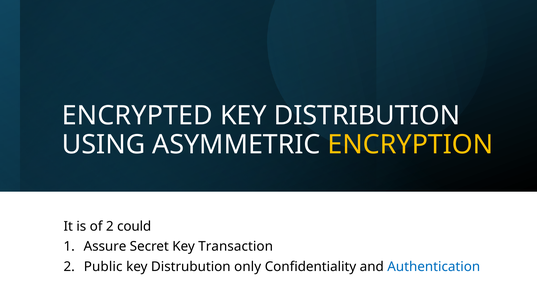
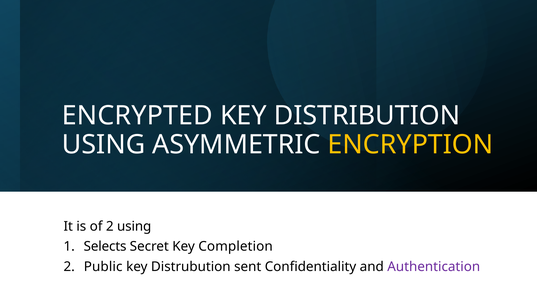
2 could: could -> using
Assure: Assure -> Selects
Transaction: Transaction -> Completion
only: only -> sent
Authentication colour: blue -> purple
